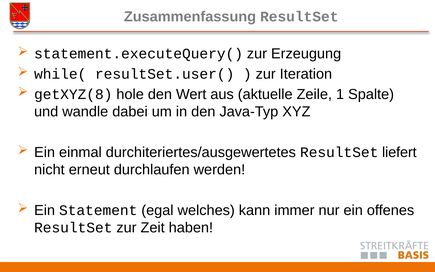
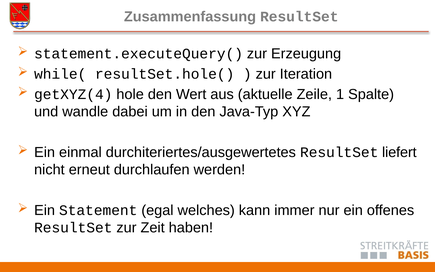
resultSet.user(: resultSet.user( -> resultSet.hole(
getXYZ(8: getXYZ(8 -> getXYZ(4
